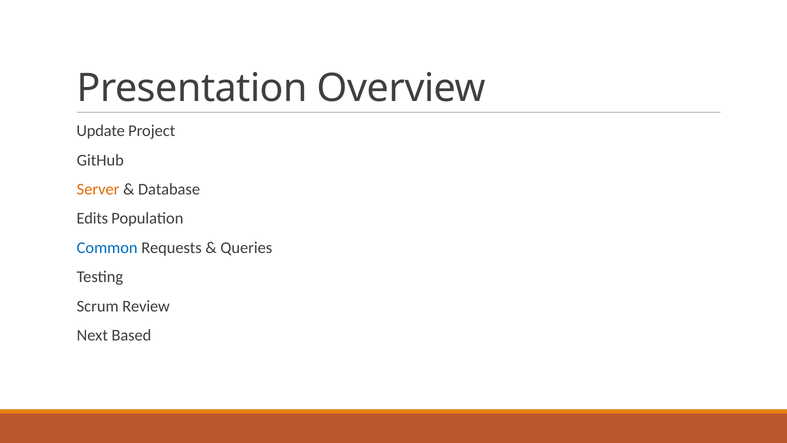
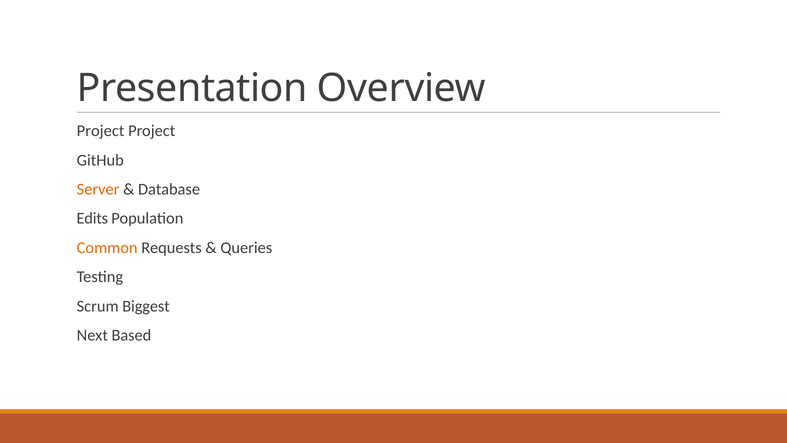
Update at (101, 131): Update -> Project
Common colour: blue -> orange
Review: Review -> Biggest
